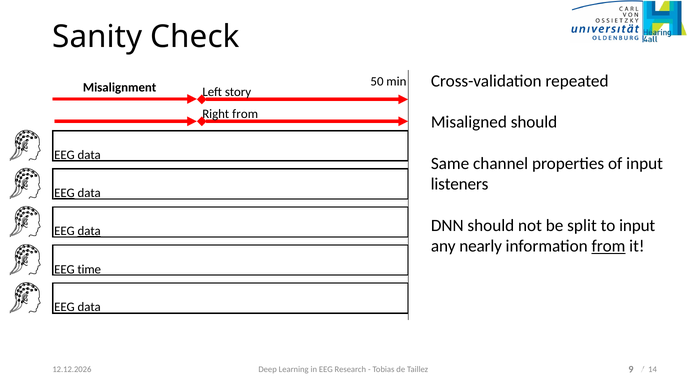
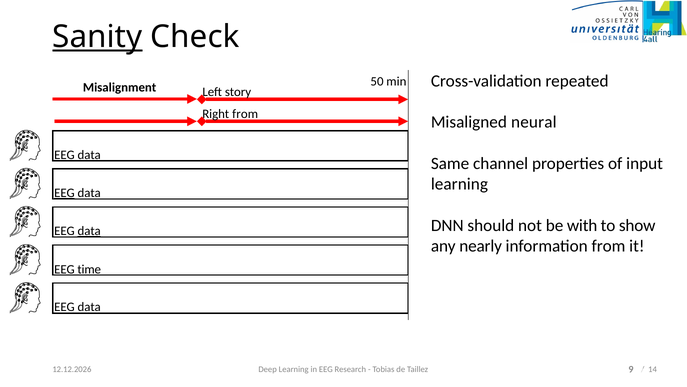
Sanity underline: none -> present
Misaligned should: should -> neural
listeners at (460, 184): listeners -> learning
split: split -> with
to input: input -> show
from at (608, 246) underline: present -> none
